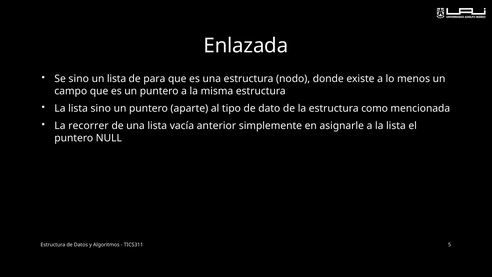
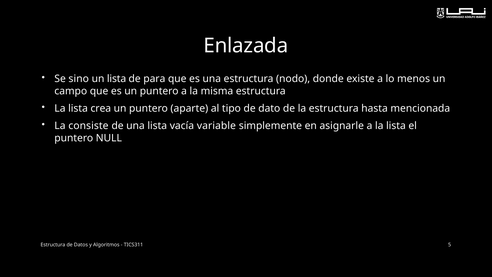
lista sino: sino -> crea
como: como -> hasta
recorrer: recorrer -> consiste
anterior: anterior -> variable
